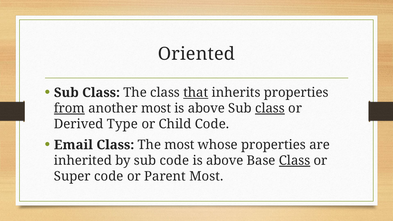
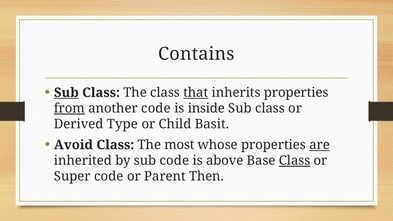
Oriented: Oriented -> Contains
Sub at (66, 93) underline: none -> present
another most: most -> code
above at (206, 108): above -> inside
class at (270, 108) underline: present -> none
Child Code: Code -> Basit
Email: Email -> Avoid
are underline: none -> present
Parent Most: Most -> Then
